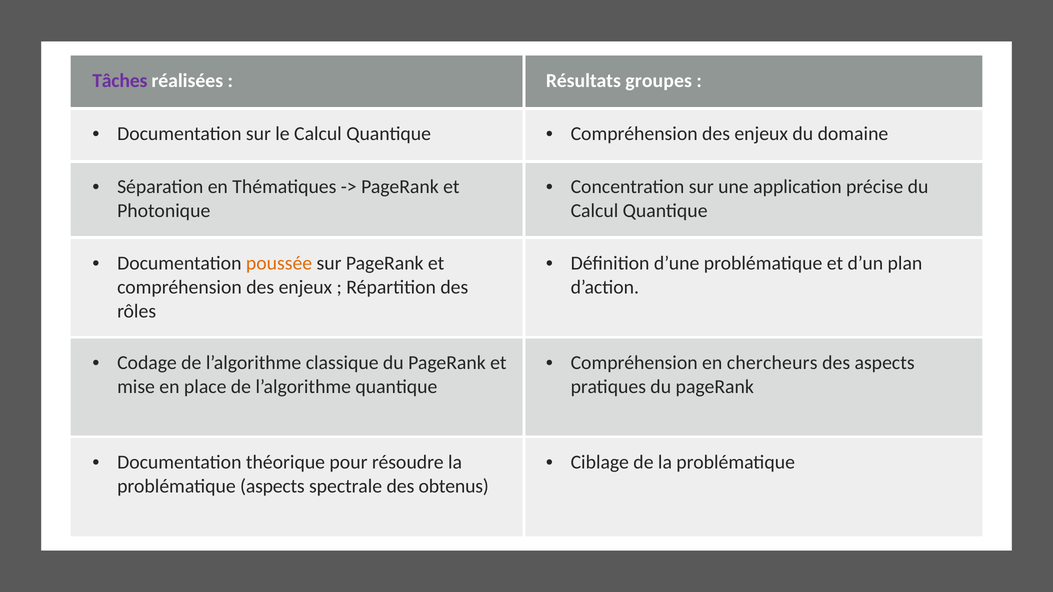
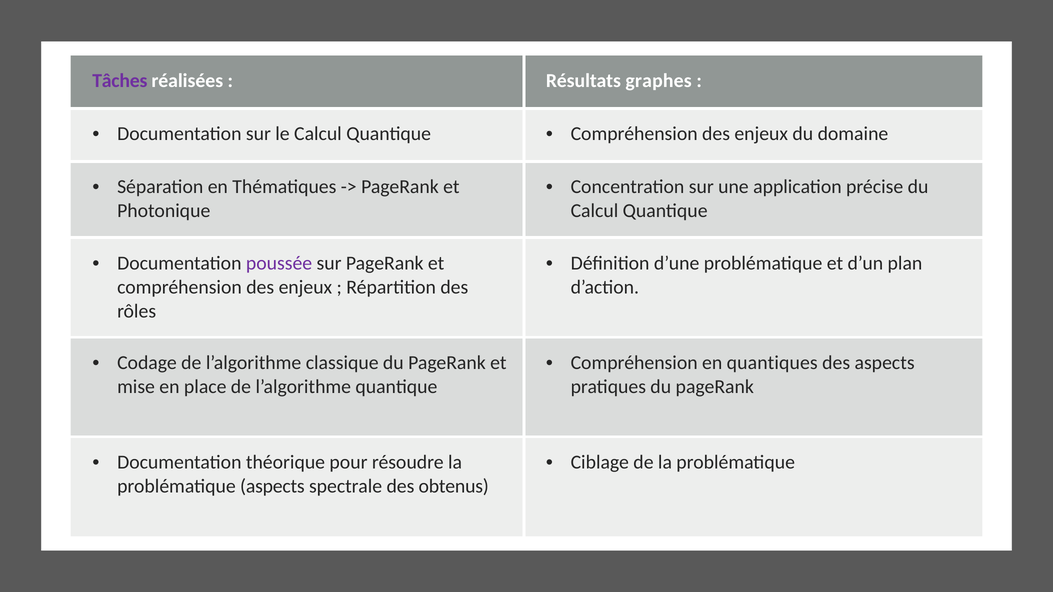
groupes: groupes -> graphes
poussée colour: orange -> purple
chercheurs: chercheurs -> quantiques
